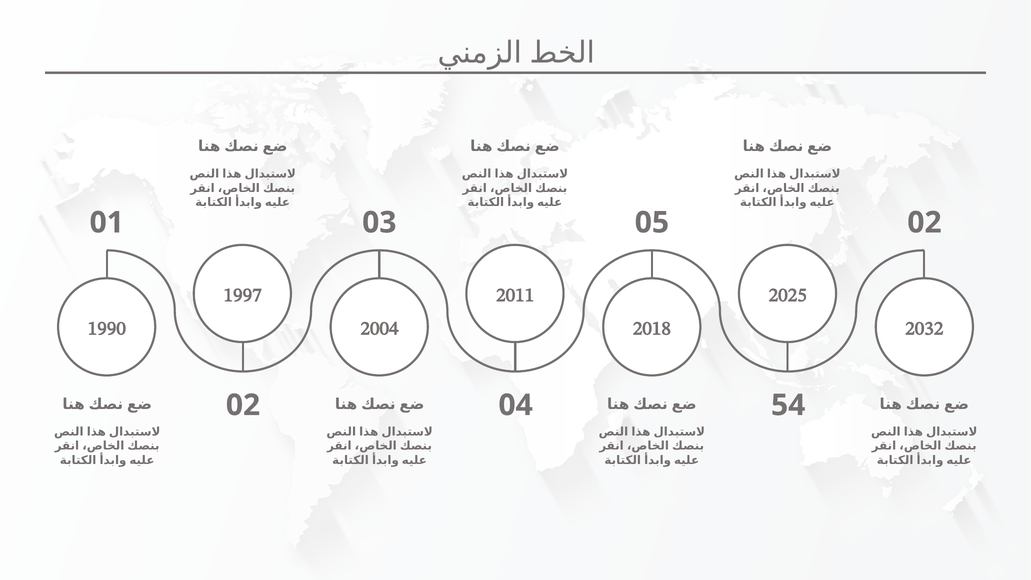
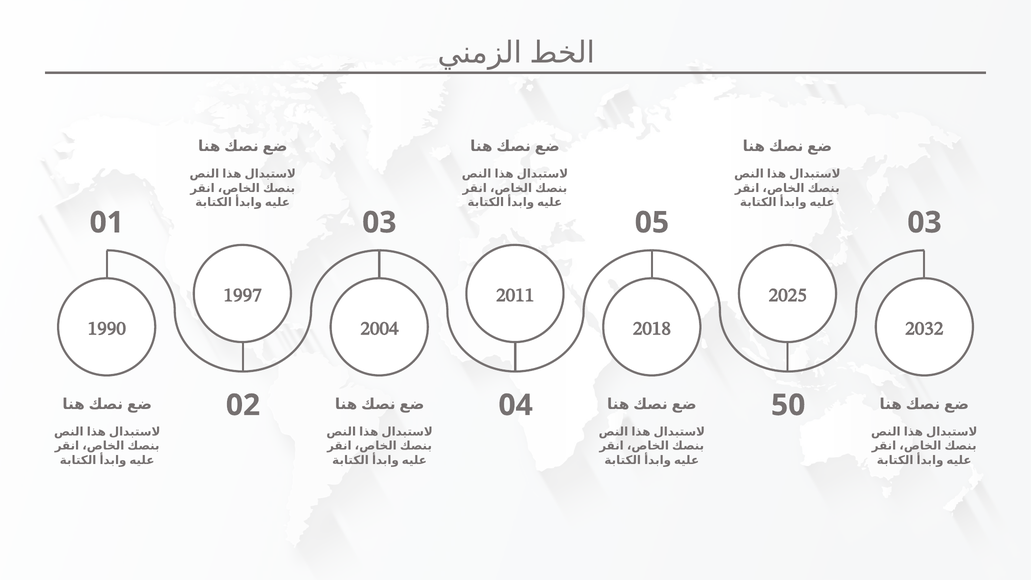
05 02: 02 -> 03
54: 54 -> 50
